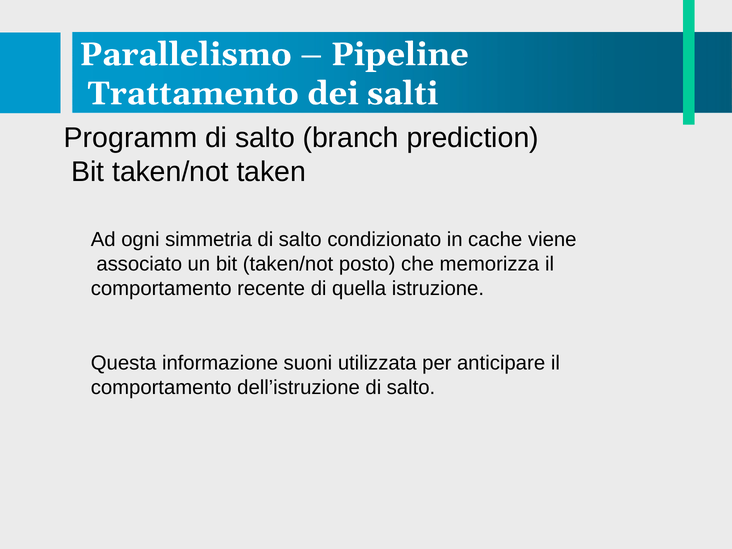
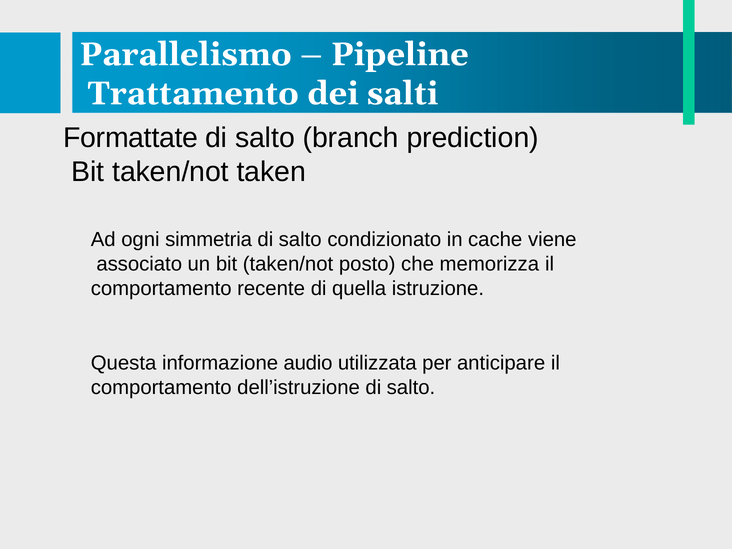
Programm: Programm -> Formattate
suoni: suoni -> audio
